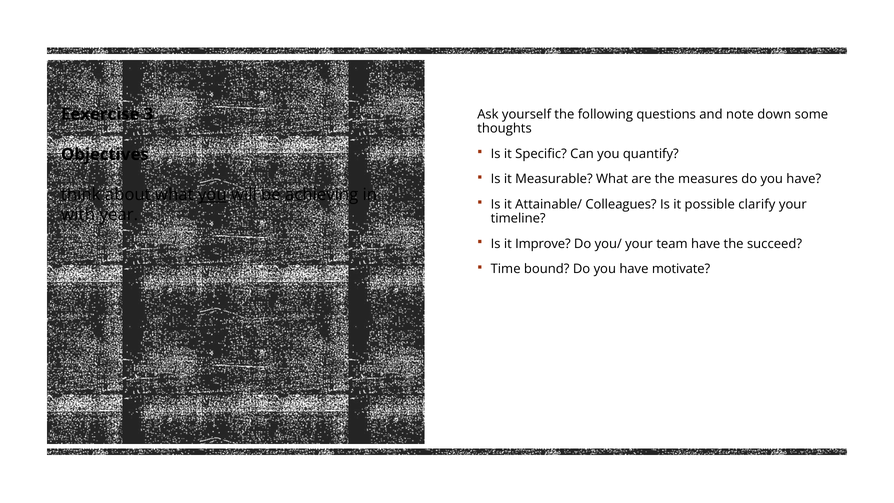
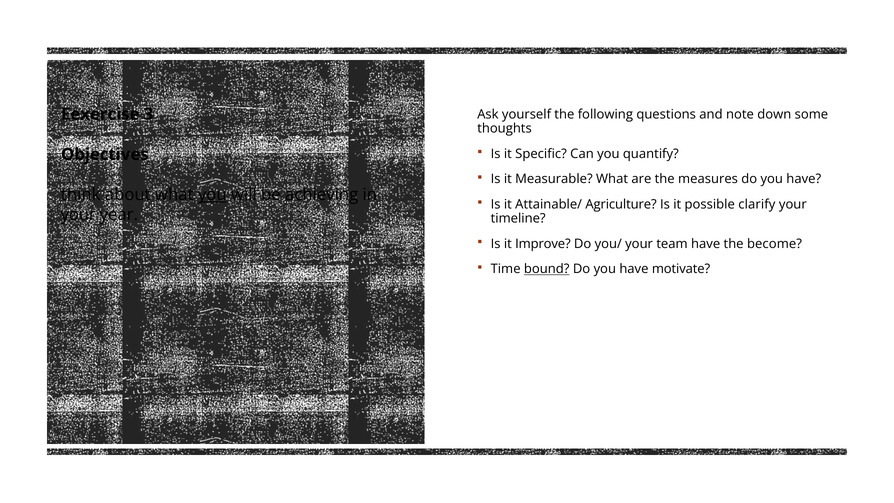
Colleagues: Colleagues -> Agriculture
with at (78, 215): with -> your
succeed: succeed -> become
bound underline: none -> present
